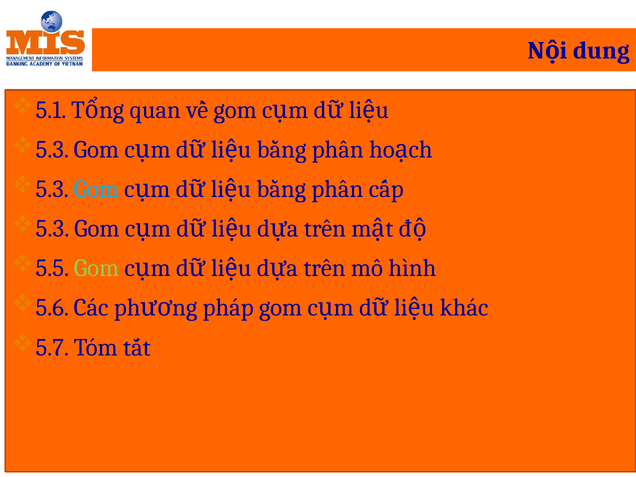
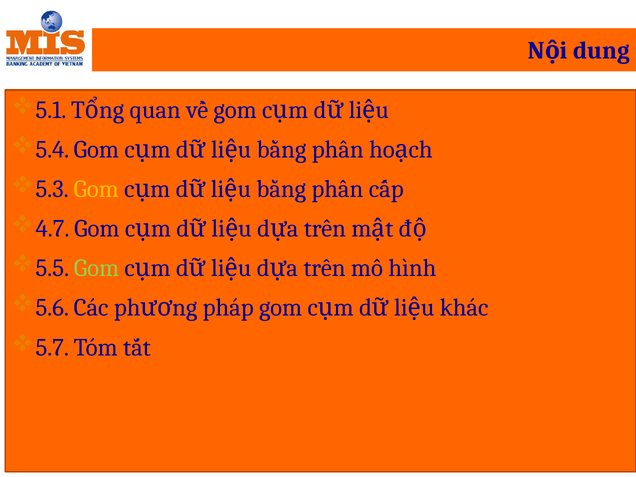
5.3 at (52, 149): 5.3 -> 5.4
Gom at (96, 189) colour: light blue -> yellow
5.3 at (52, 229): 5.3 -> 4.7
